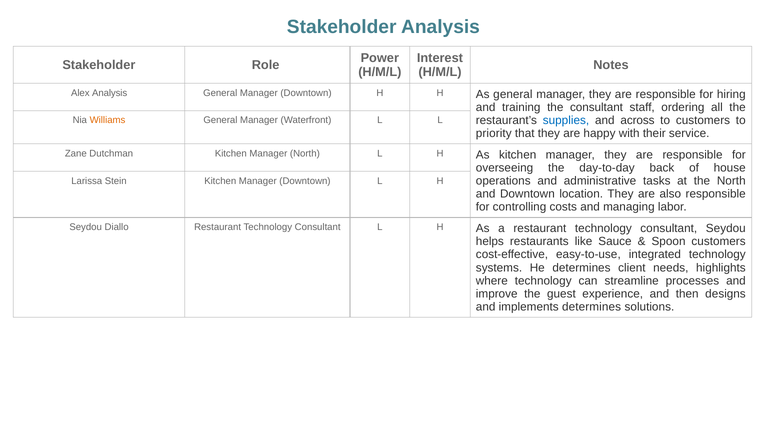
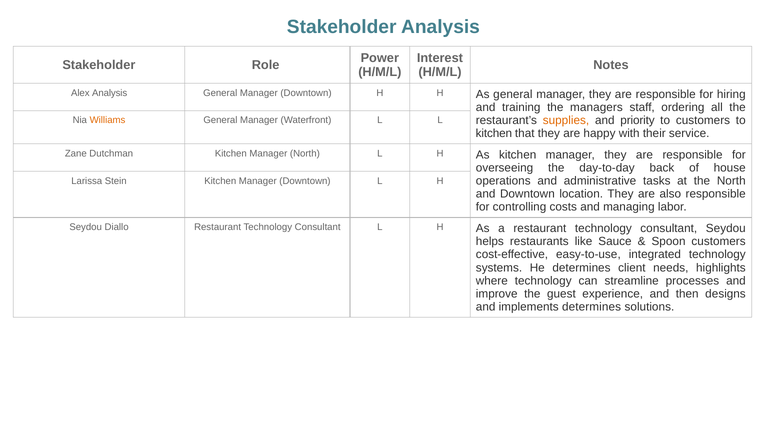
the consultant: consultant -> managers
supplies colour: blue -> orange
across: across -> priority
priority at (494, 133): priority -> kitchen
